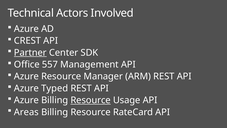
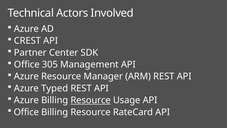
Partner underline: present -> none
557: 557 -> 305
Areas at (26, 112): Areas -> Office
